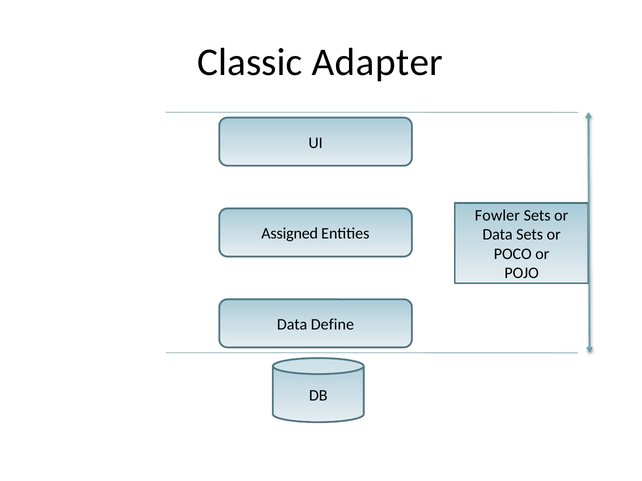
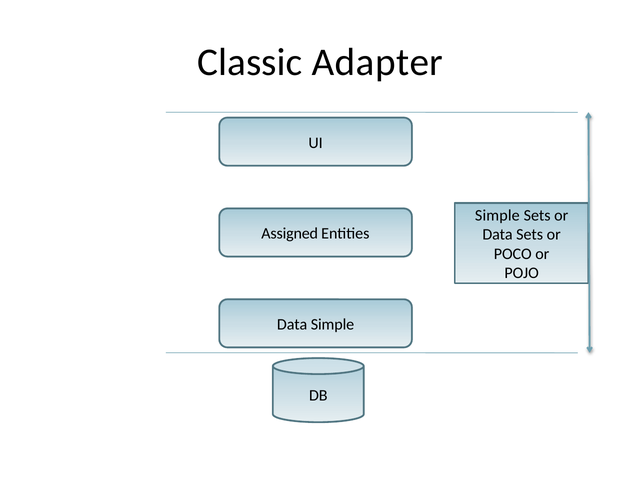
Fowler at (497, 216): Fowler -> Simple
Data Define: Define -> Simple
